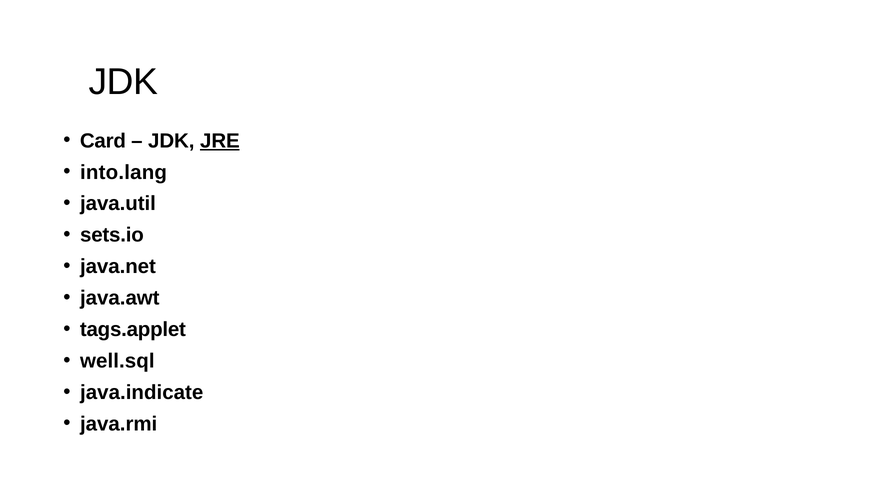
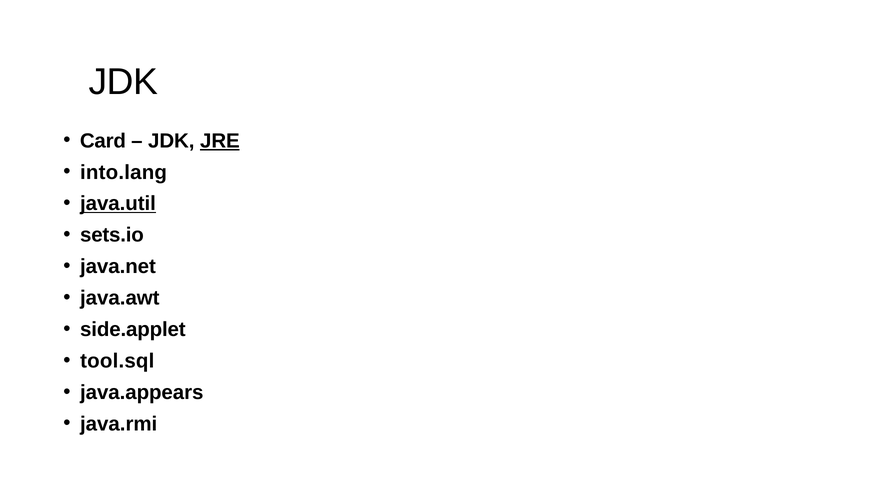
java.util underline: none -> present
tags.applet: tags.applet -> side.applet
well.sql: well.sql -> tool.sql
java.indicate: java.indicate -> java.appears
